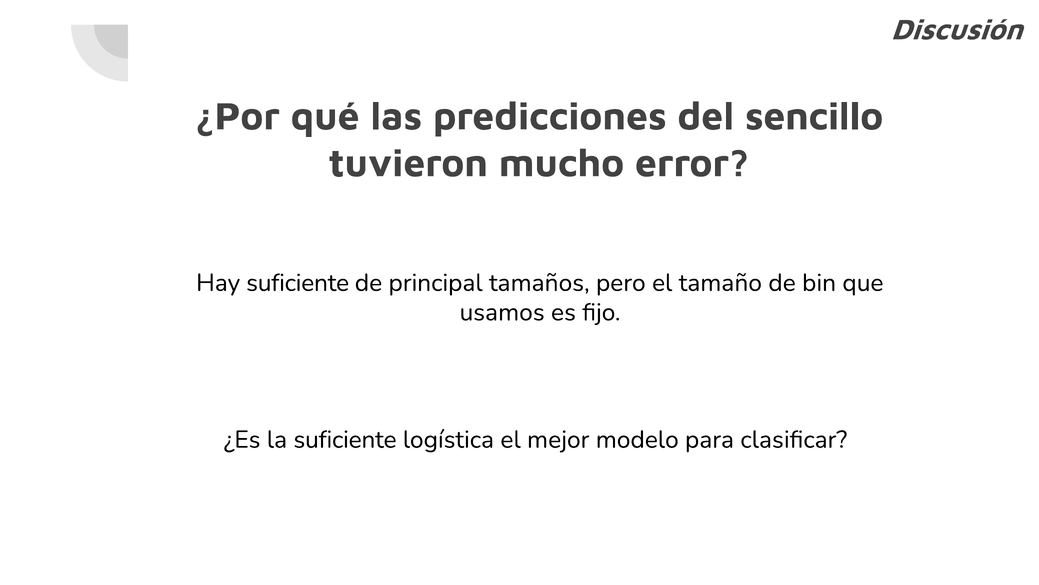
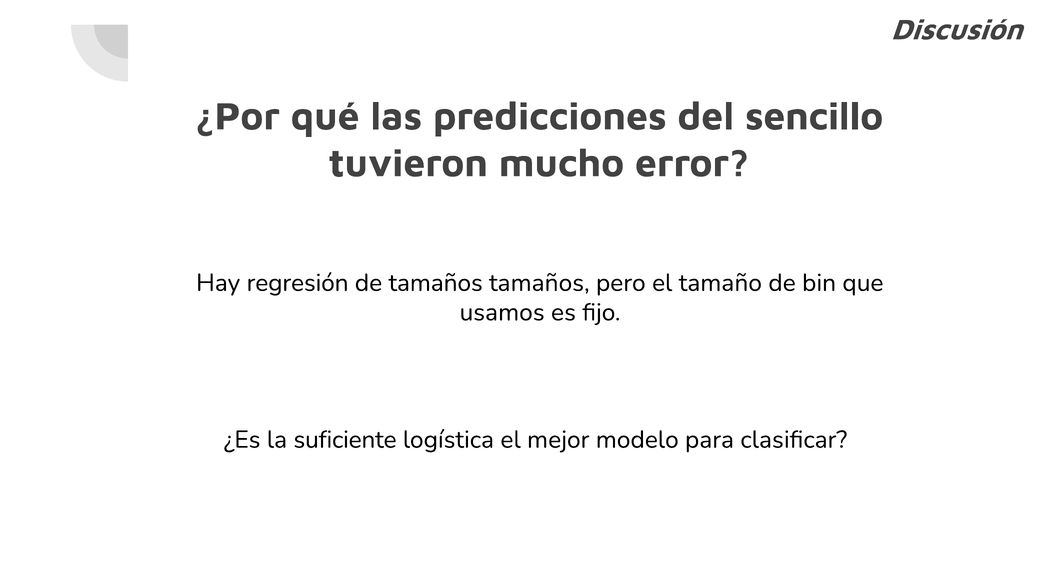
Hay suficiente: suficiente -> regresión
de principal: principal -> tamaños
